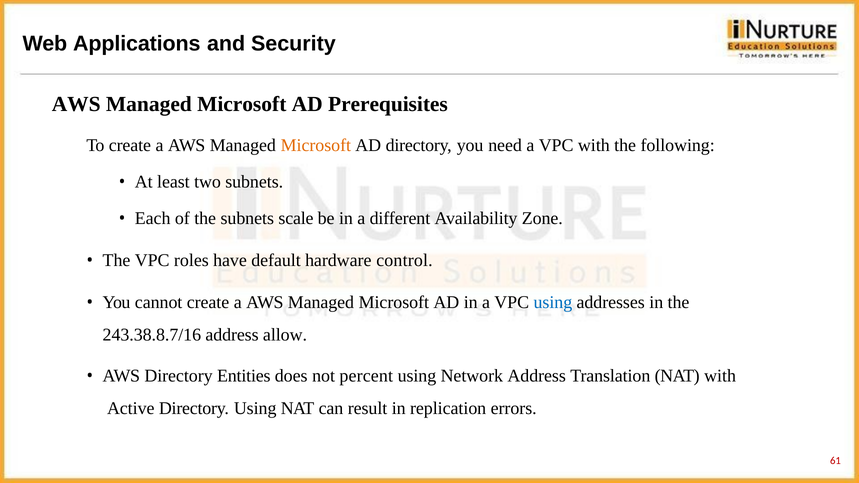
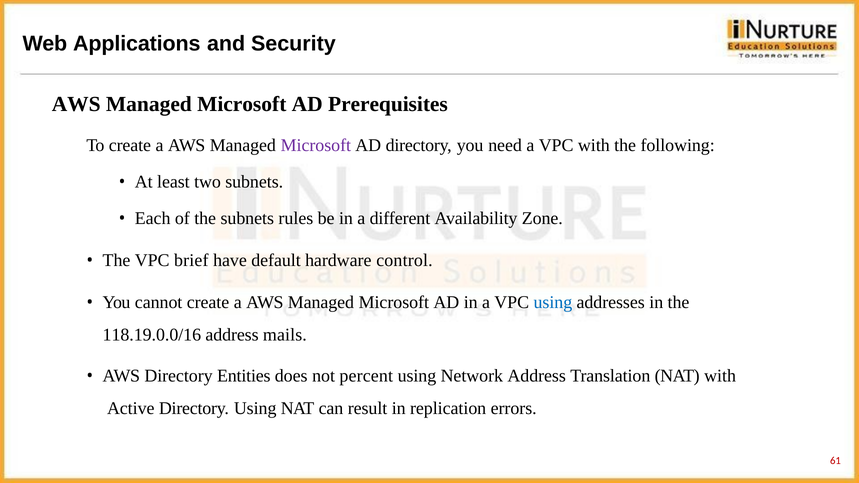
Microsoft at (316, 145) colour: orange -> purple
scale: scale -> rules
roles: roles -> brief
243.38.8.7/16: 243.38.8.7/16 -> 118.19.0.0/16
allow: allow -> mails
